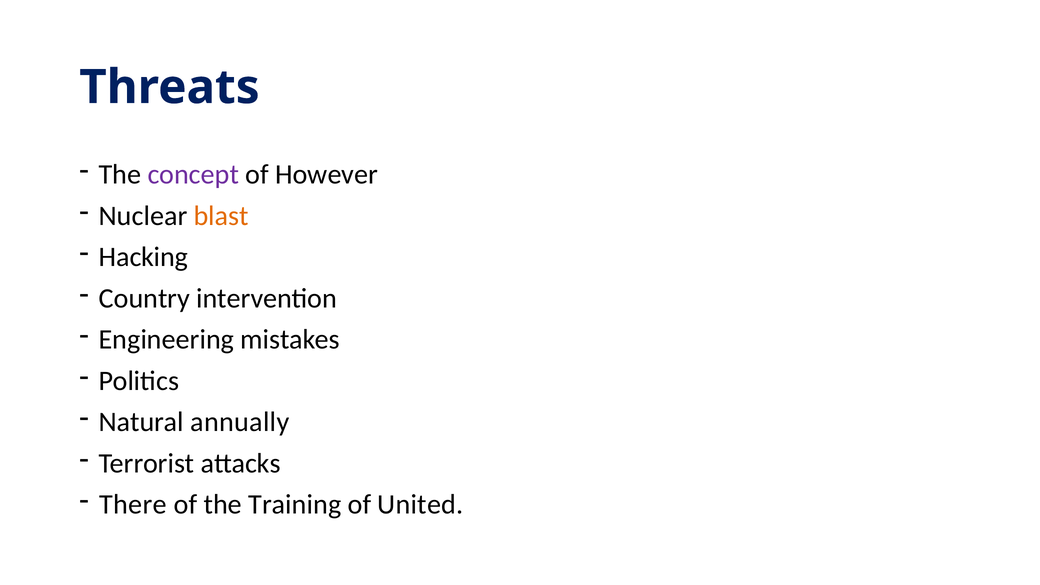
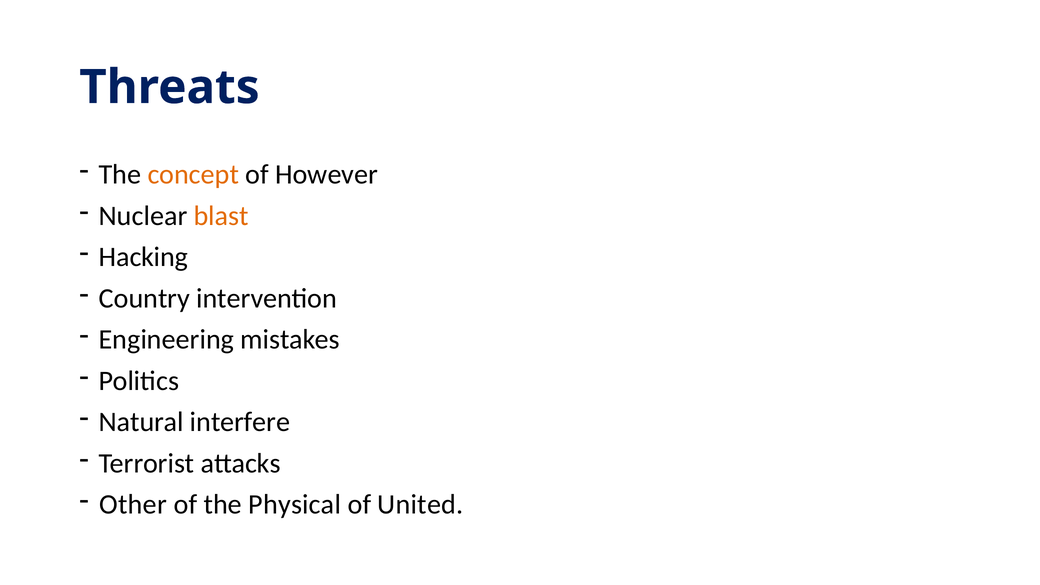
concept colour: purple -> orange
annually: annually -> interfere
There: There -> Other
Training: Training -> Physical
